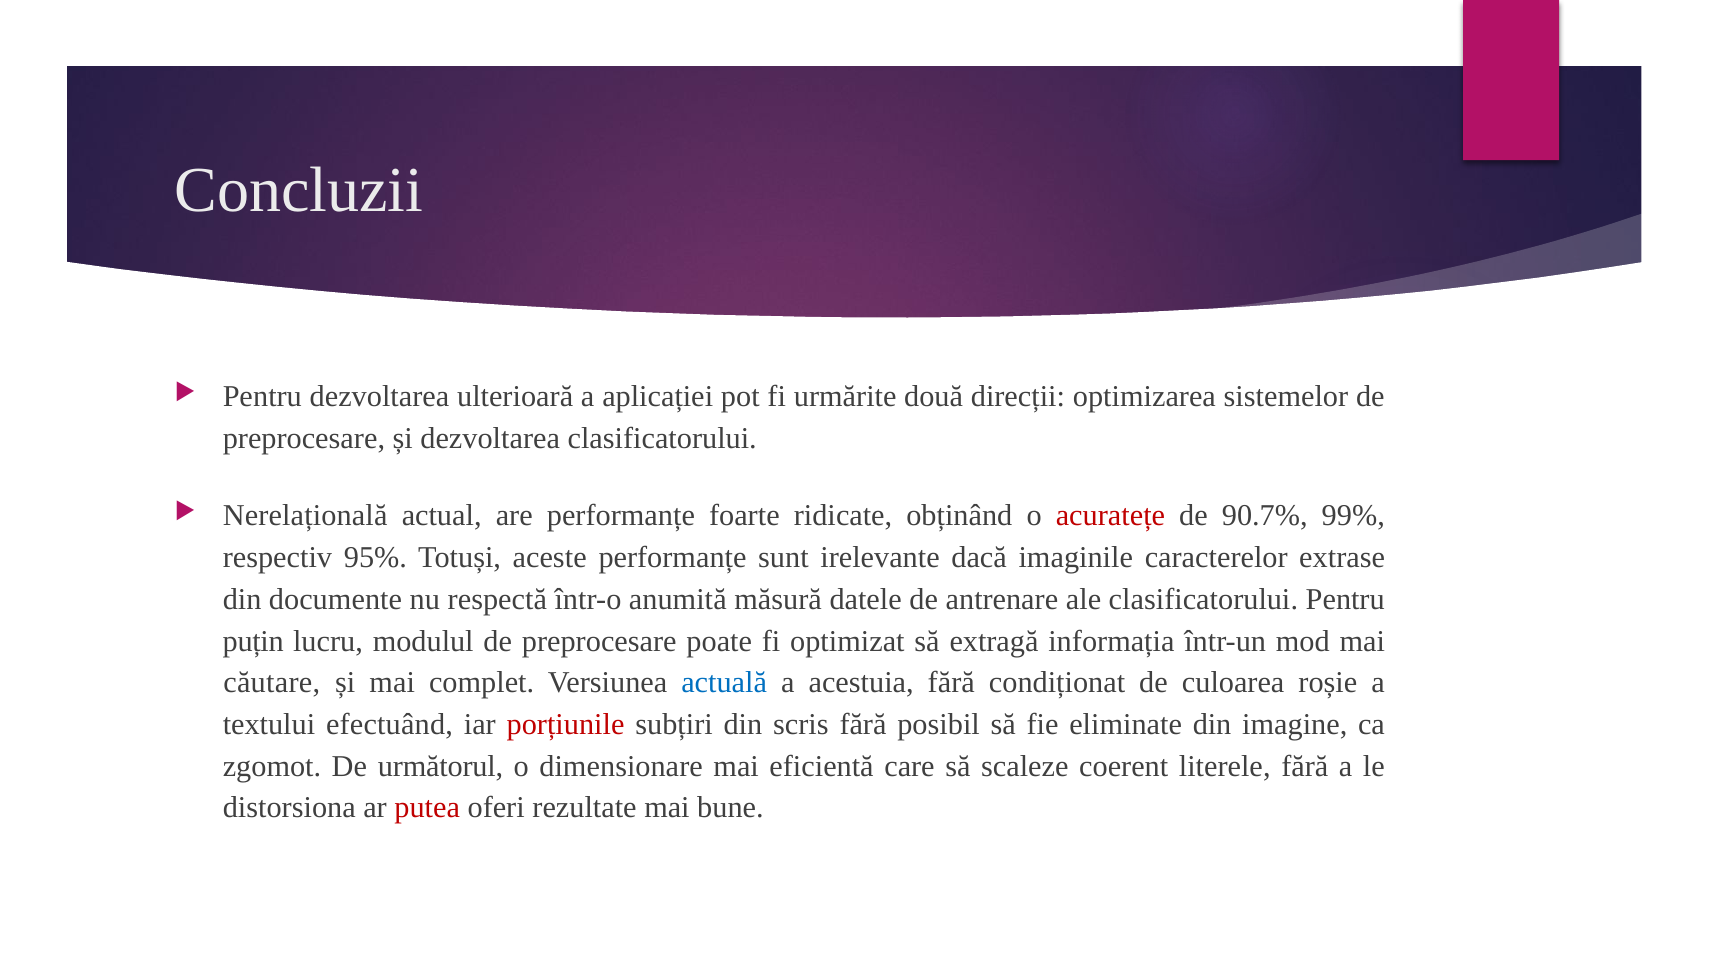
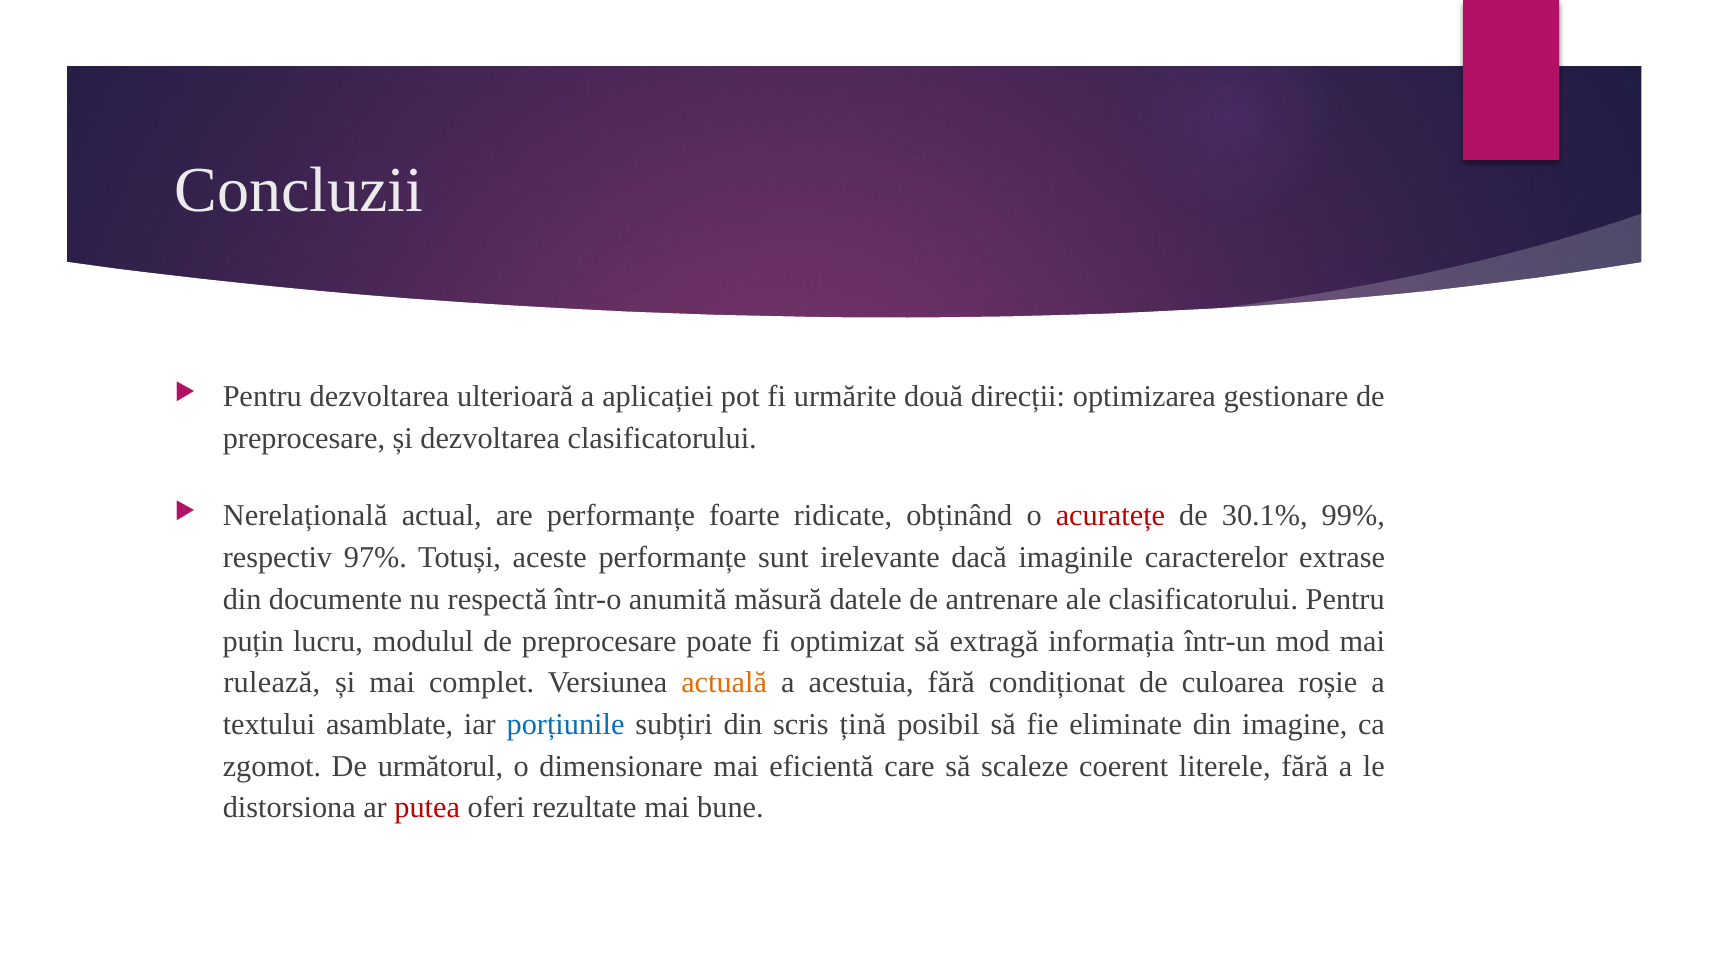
sistemelor: sistemelor -> gestionare
90.7%: 90.7% -> 30.1%
95%: 95% -> 97%
căutare: căutare -> rulează
actuală colour: blue -> orange
efectuând: efectuând -> asamblate
porțiunile colour: red -> blue
scris fără: fără -> țină
